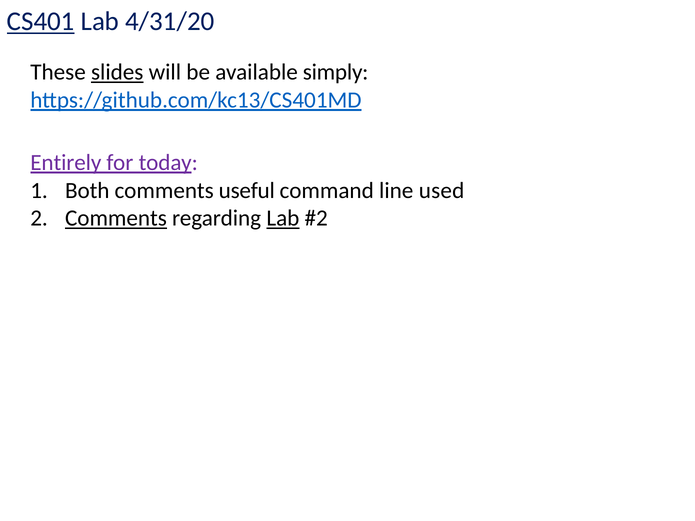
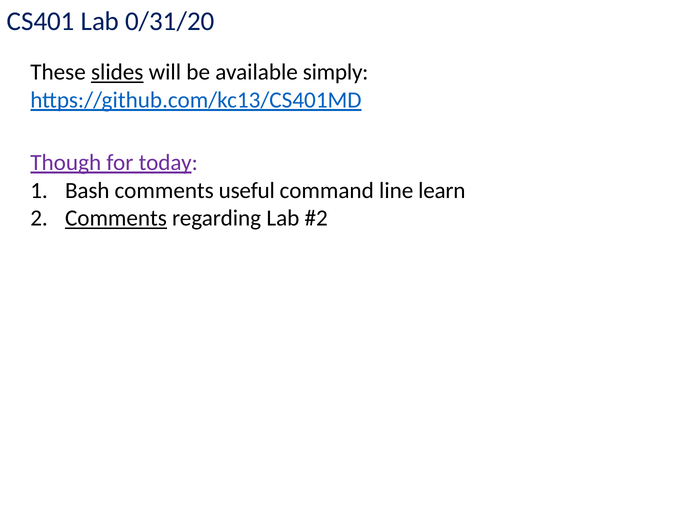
CS401 underline: present -> none
4/31/20: 4/31/20 -> 0/31/20
Entirely: Entirely -> Though
Both: Both -> Bash
used: used -> learn
Lab at (283, 218) underline: present -> none
